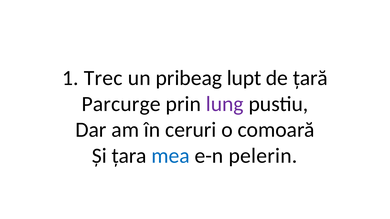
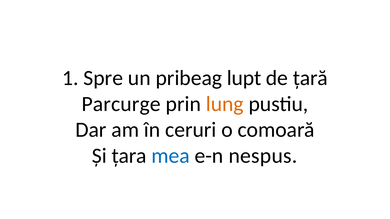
Trec: Trec -> Spre
lung colour: purple -> orange
pelerin: pelerin -> nespus
